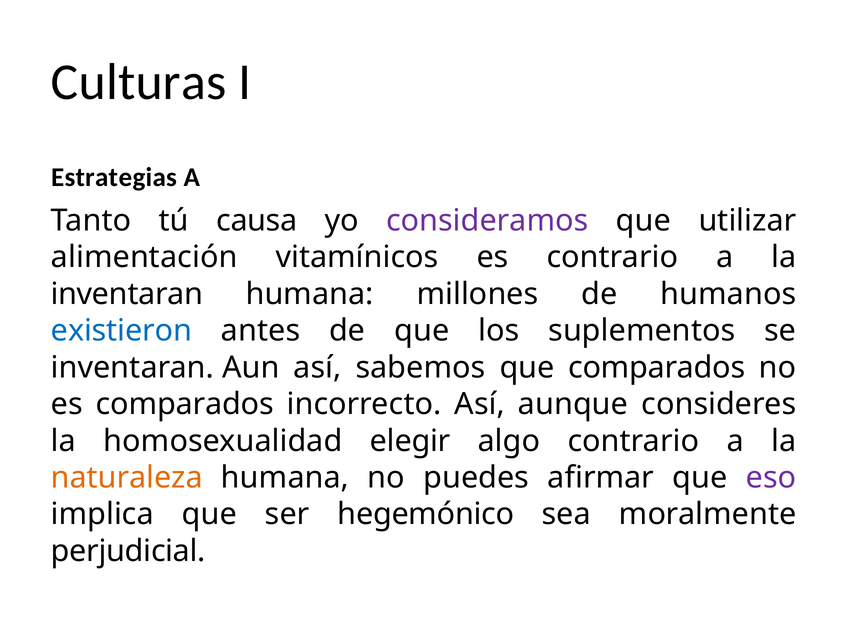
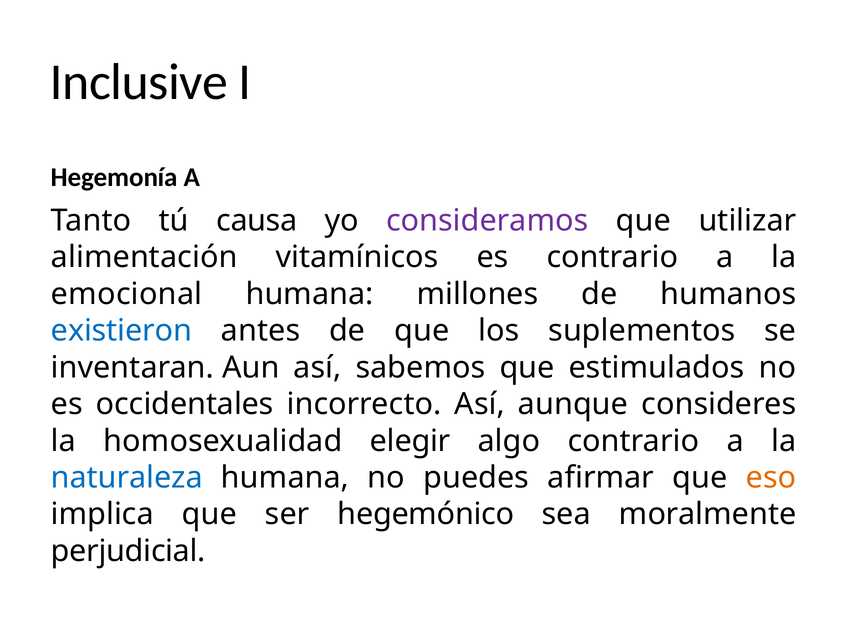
Culturas: Culturas -> Inclusive
Estrategias: Estrategias -> Hegemonía
inventaran at (127, 294): inventaran -> emocional
que comparados: comparados -> estimulados
es comparados: comparados -> occidentales
naturaleza colour: orange -> blue
eso colour: purple -> orange
